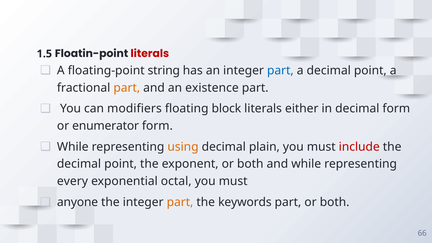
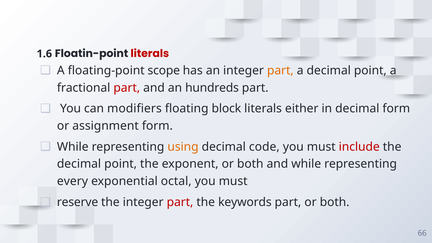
1.5: 1.5 -> 1.6
string: string -> scope
part at (280, 70) colour: blue -> orange
part at (127, 88) colour: orange -> red
existence: existence -> hundreds
enumerator: enumerator -> assignment
plain: plain -> code
anyone: anyone -> reserve
part at (180, 202) colour: orange -> red
